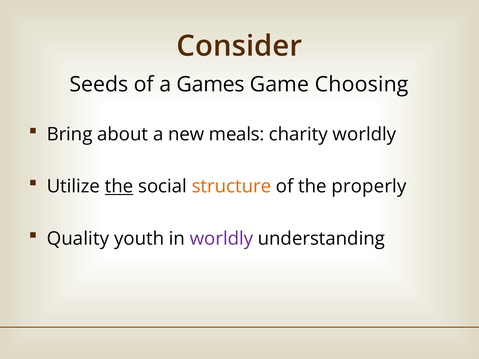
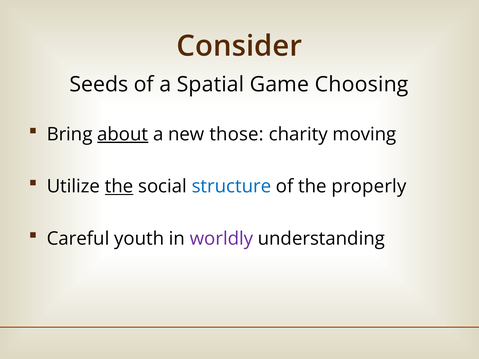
Games: Games -> Spatial
about underline: none -> present
meals: meals -> those
charity worldly: worldly -> moving
structure colour: orange -> blue
Quality: Quality -> Careful
